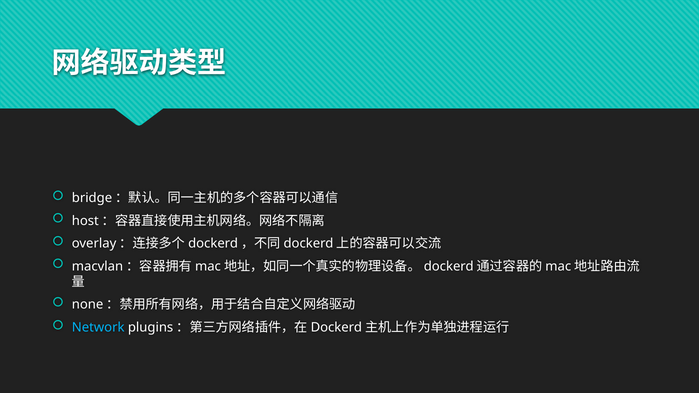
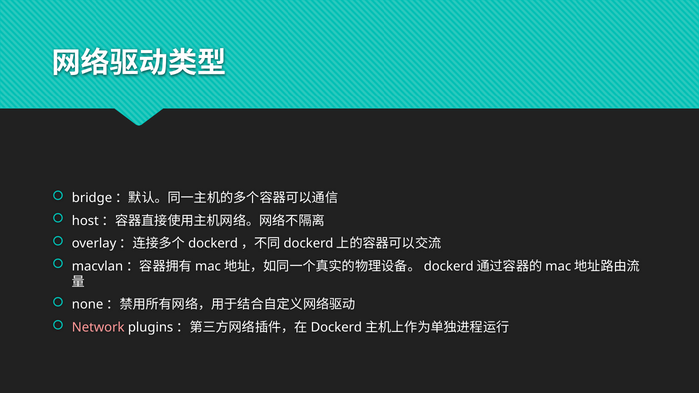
Network colour: light blue -> pink
